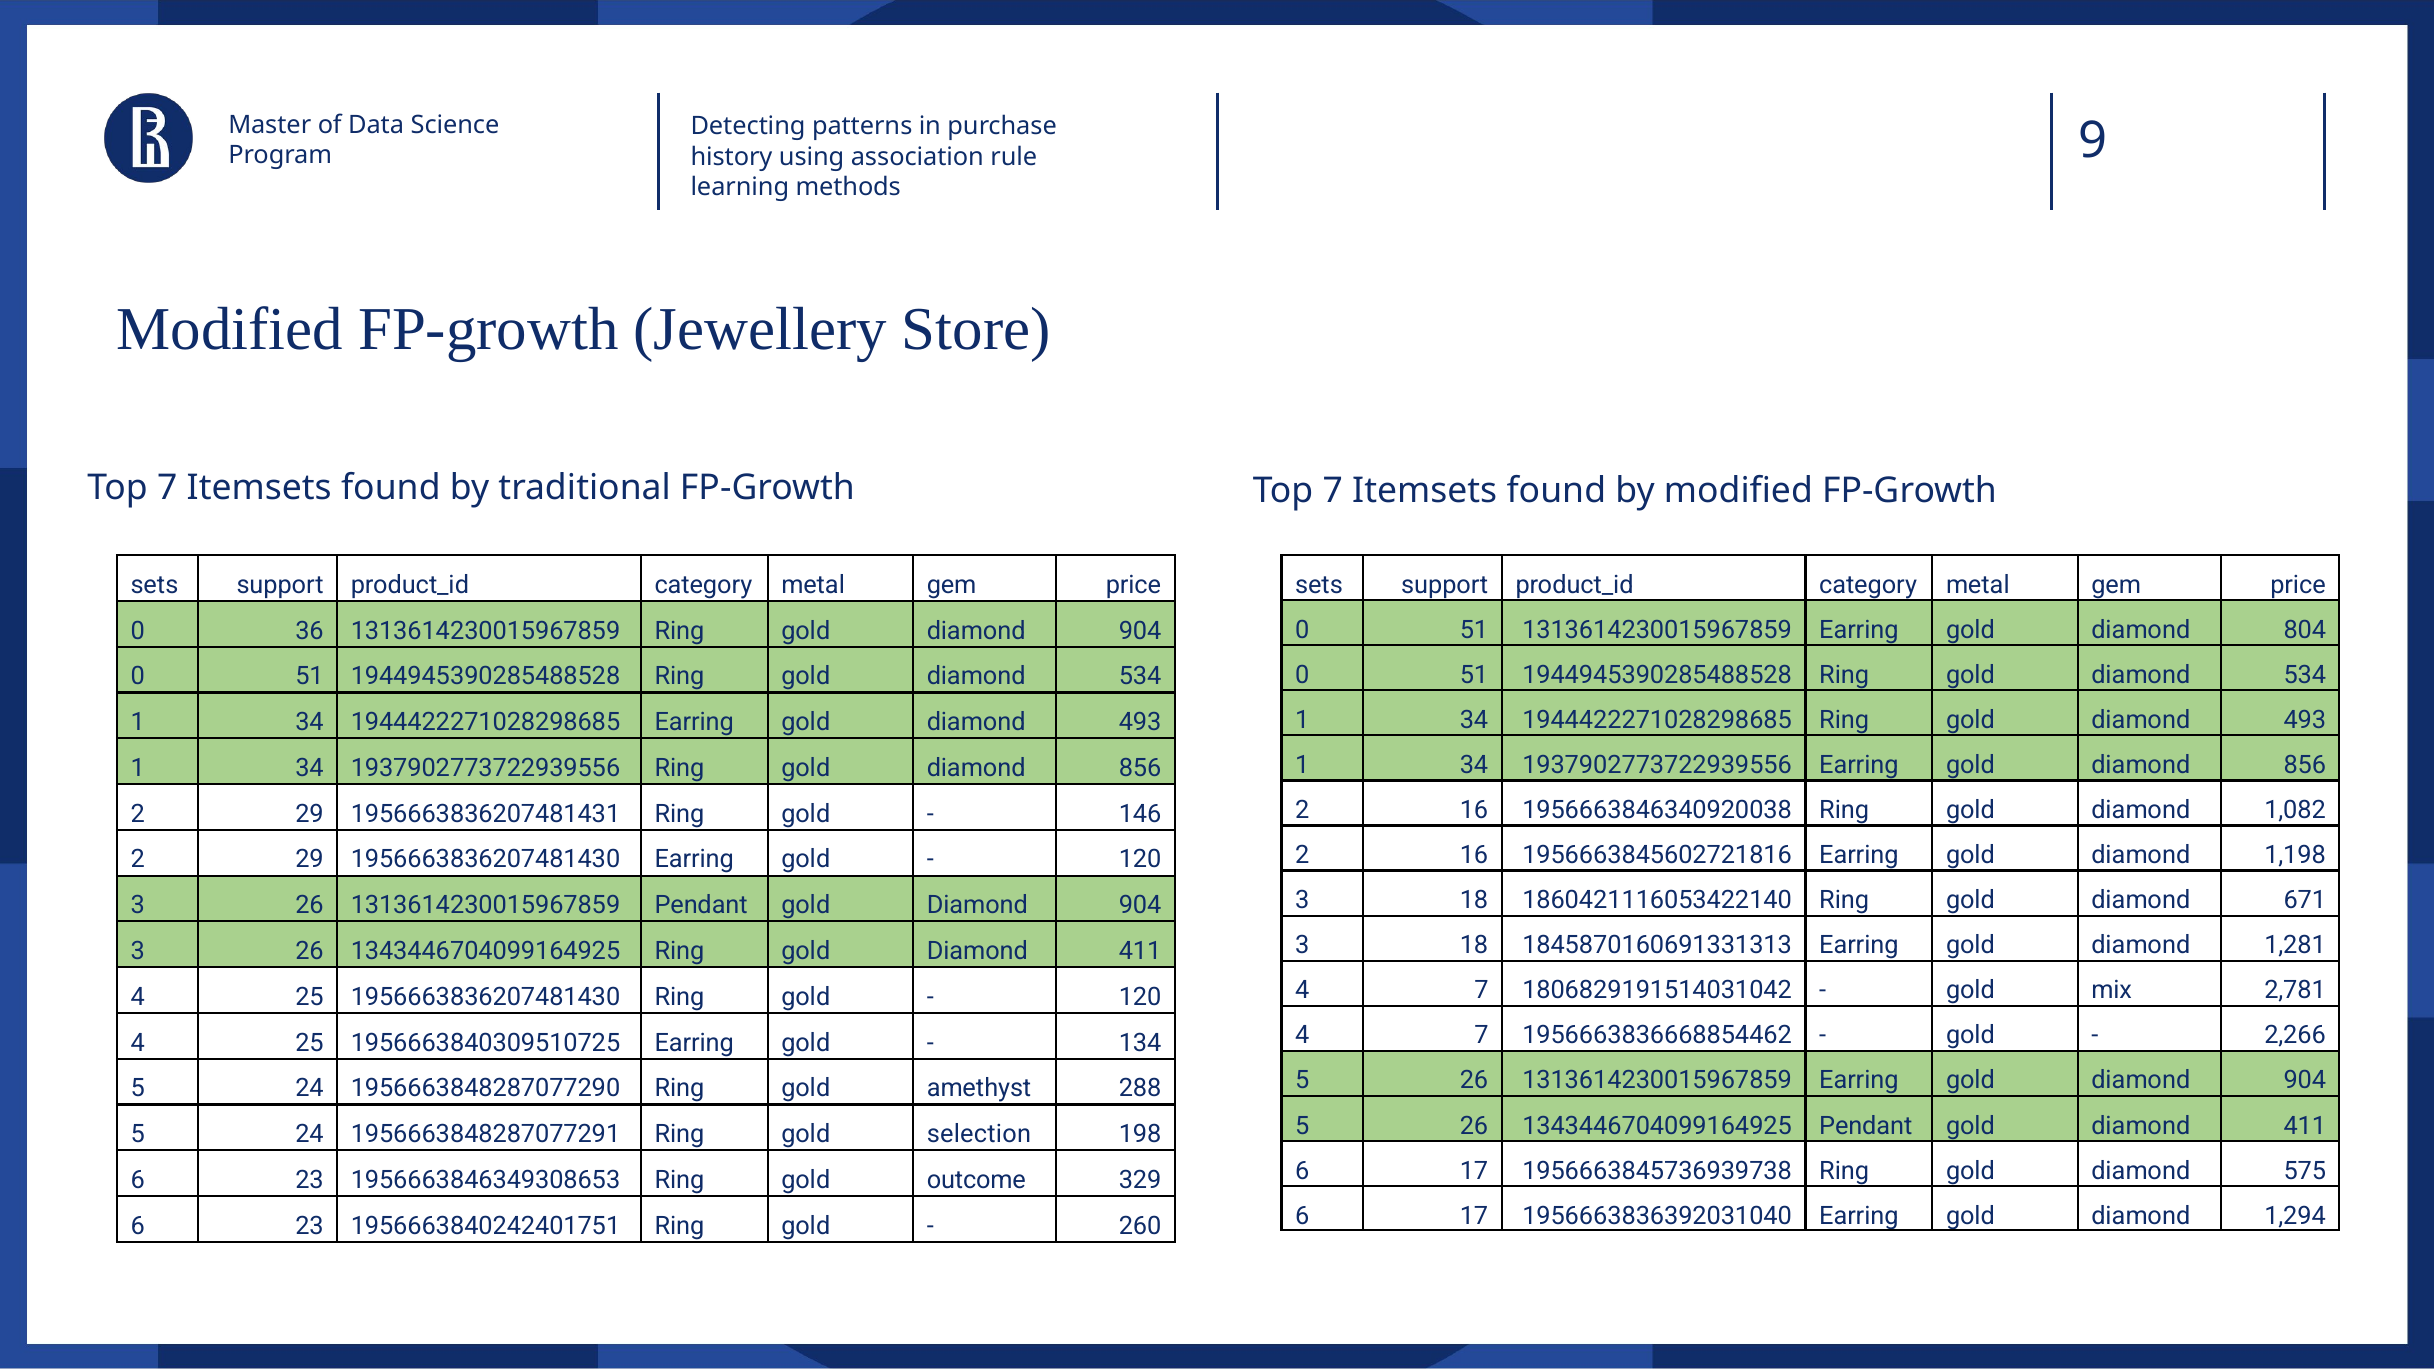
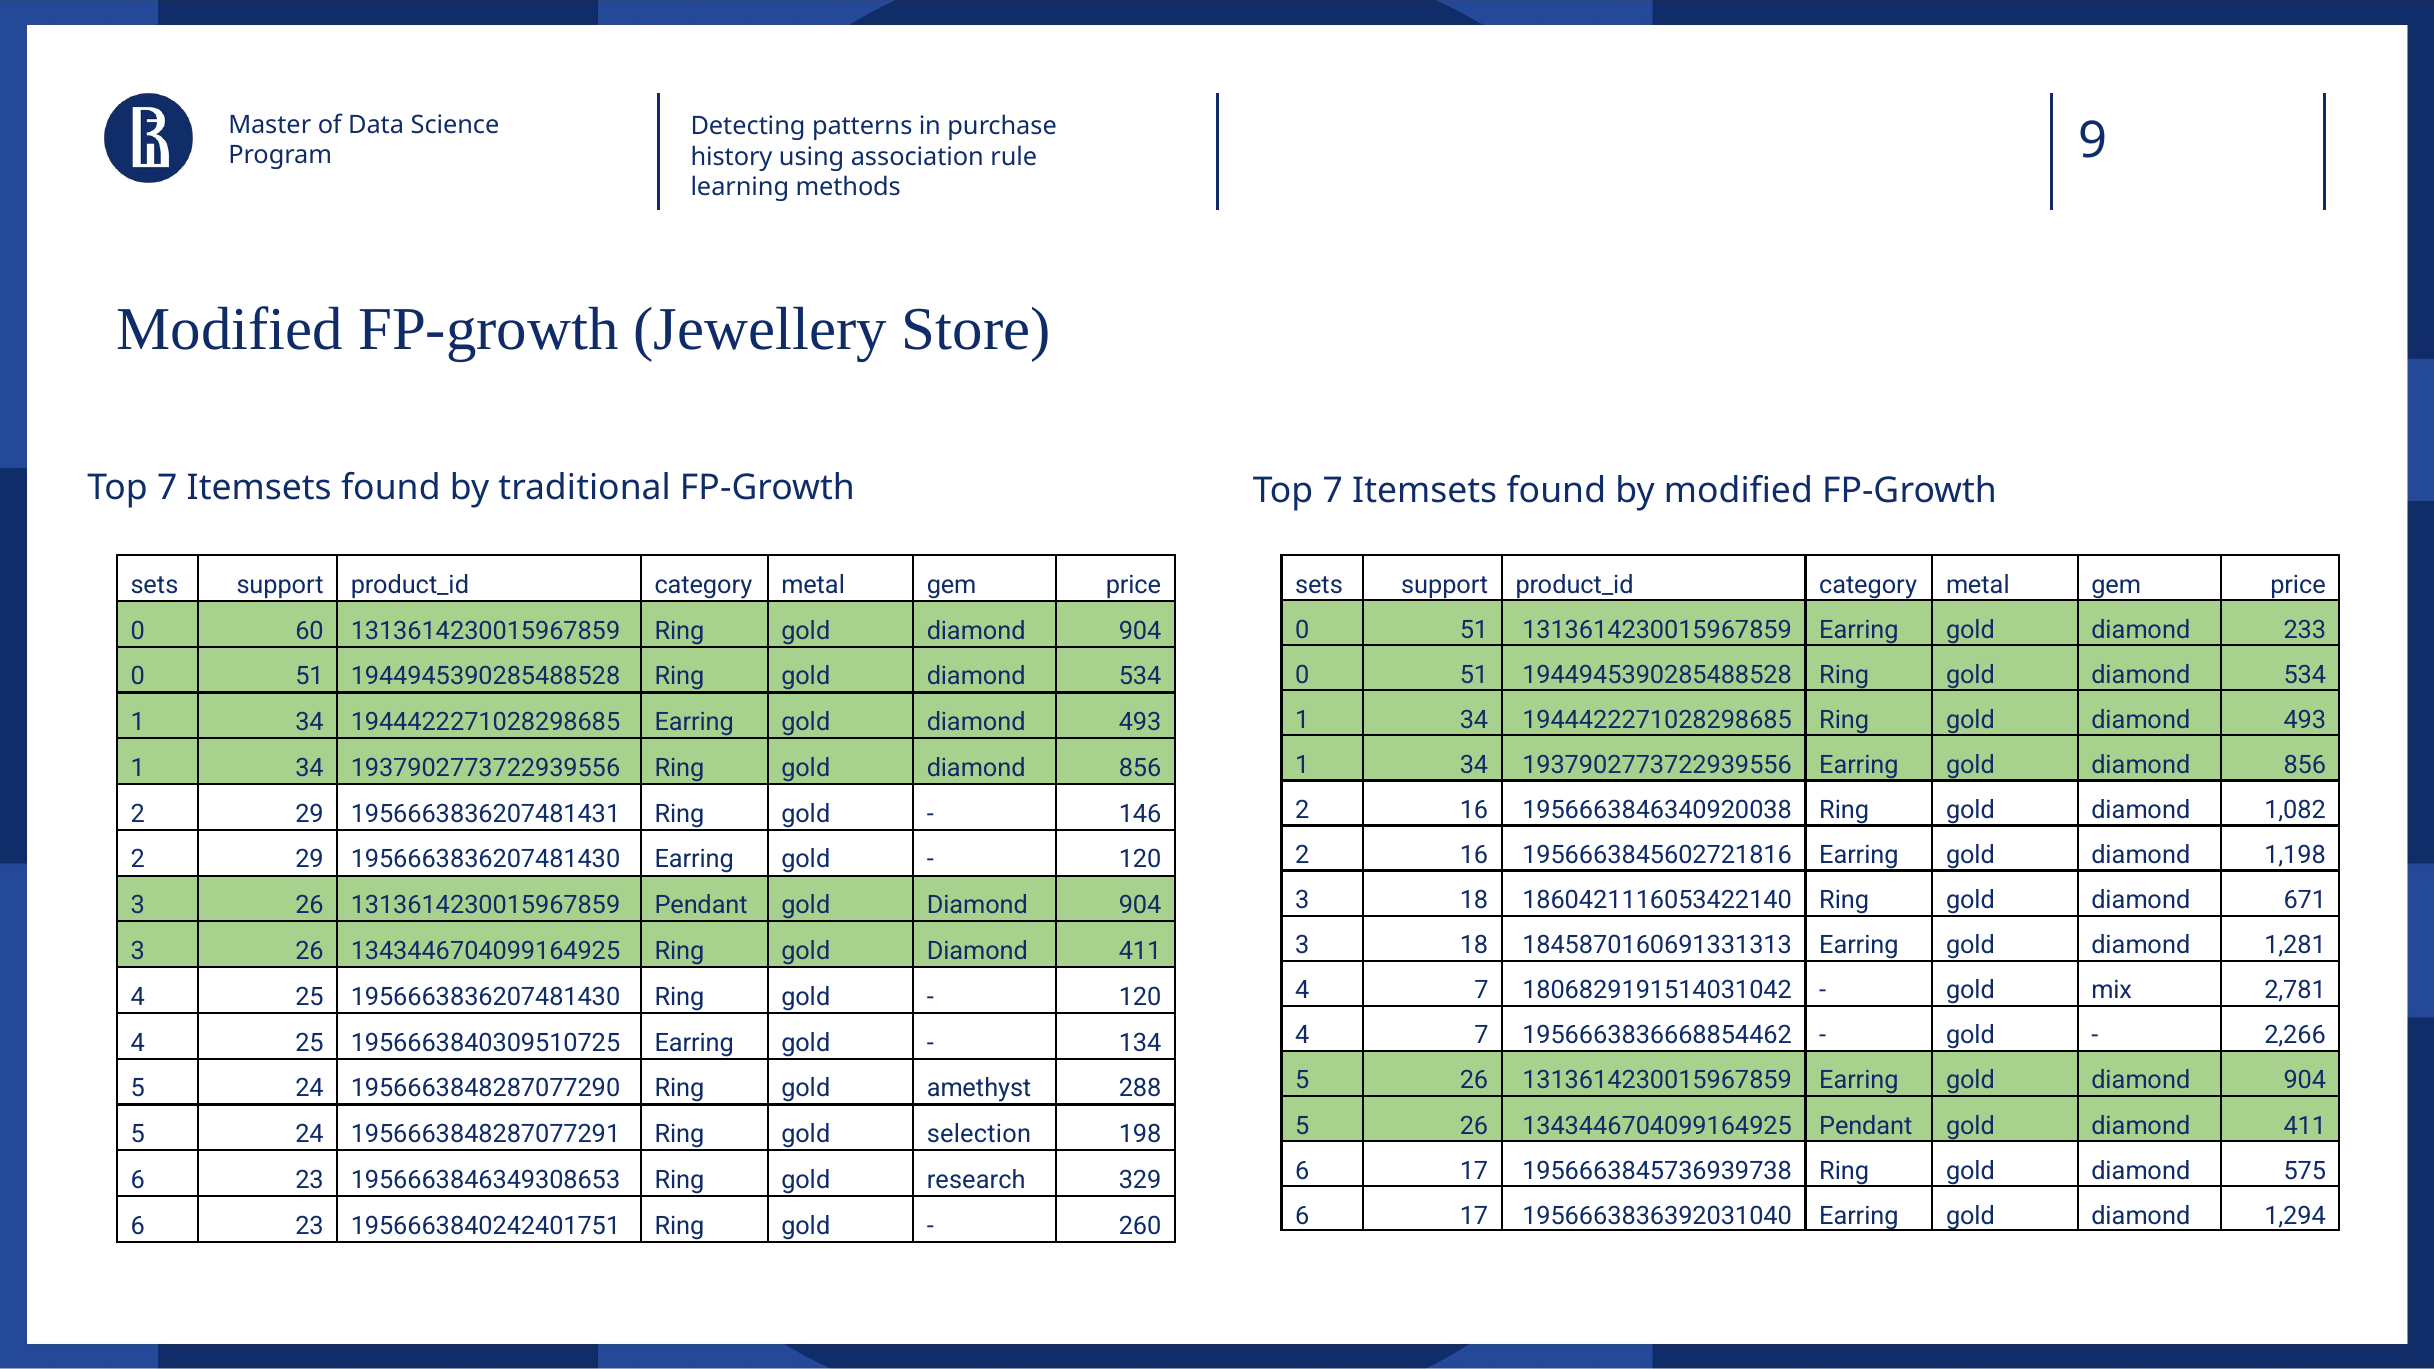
804: 804 -> 233
36: 36 -> 60
outcome: outcome -> research
